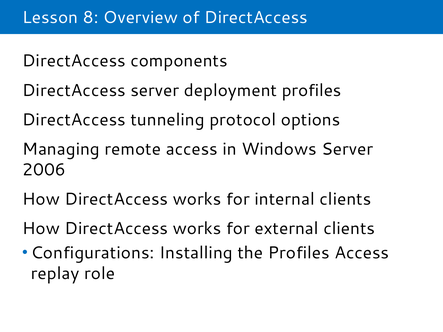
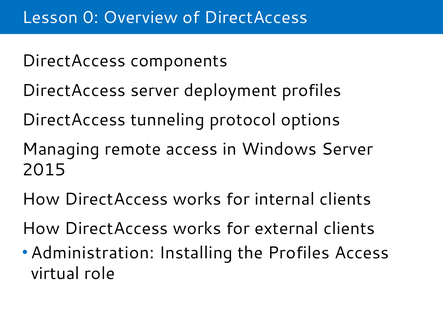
8: 8 -> 0
2006: 2006 -> 2015
Configurations: Configurations -> Administration
replay: replay -> virtual
